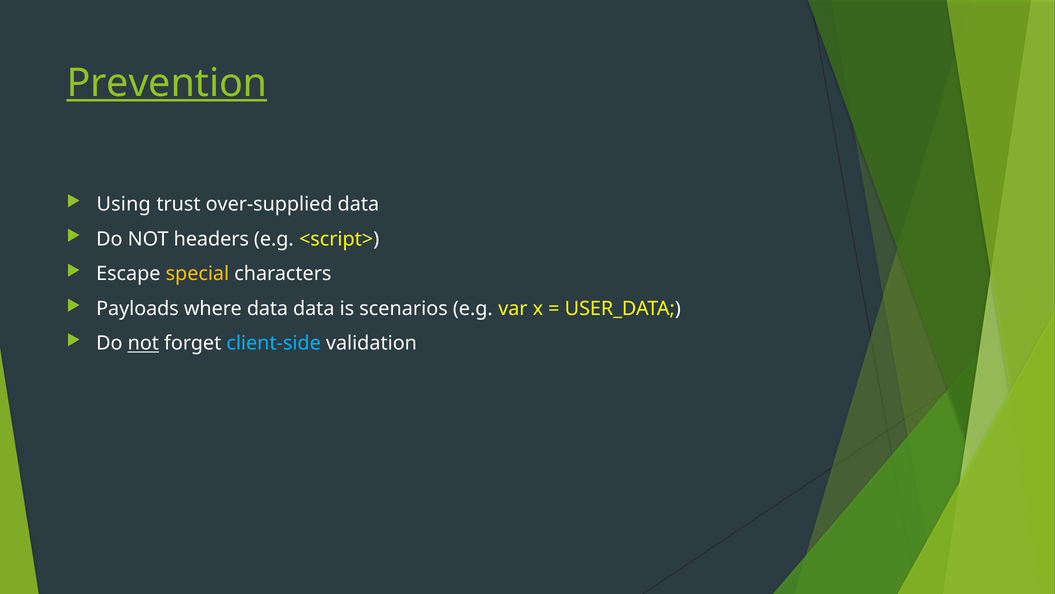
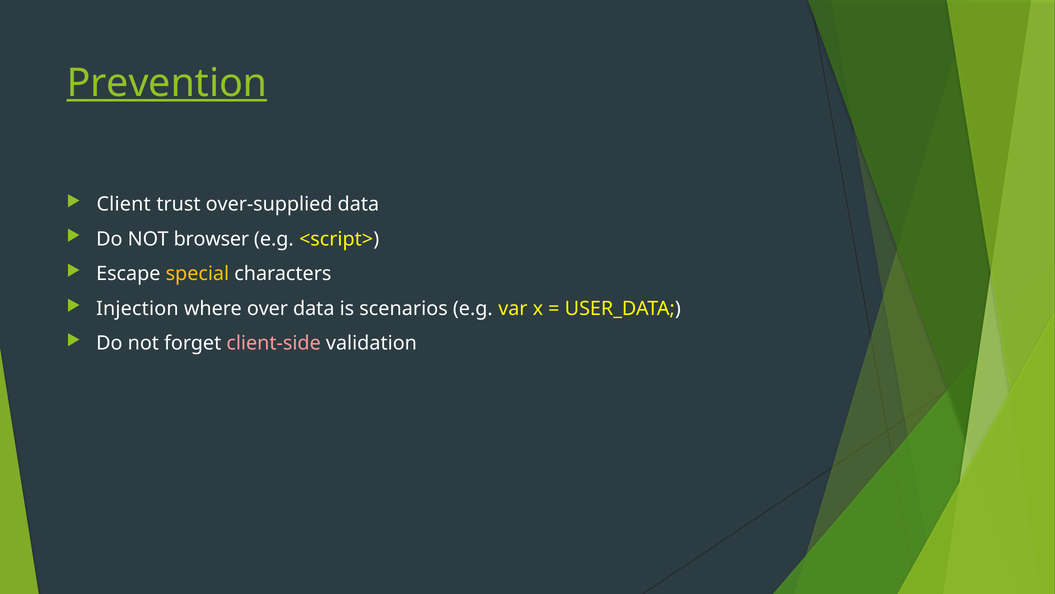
Using: Using -> Client
headers: headers -> browser
Payloads: Payloads -> Injection
where data: data -> over
not at (143, 343) underline: present -> none
client-side colour: light blue -> pink
